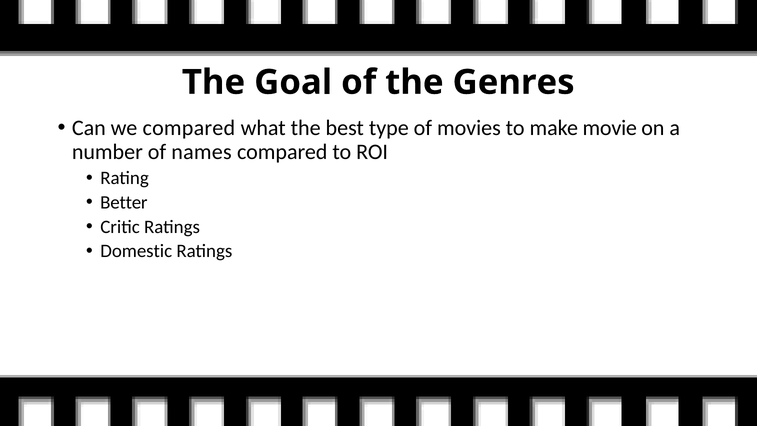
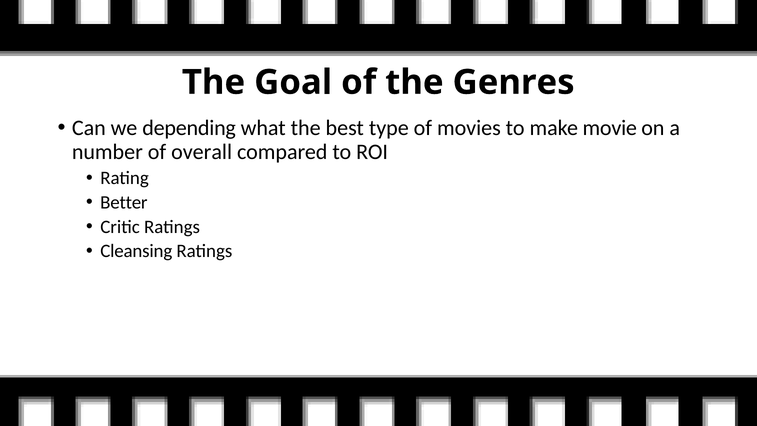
we compared: compared -> depending
names: names -> overall
Domestic: Domestic -> Cleansing
